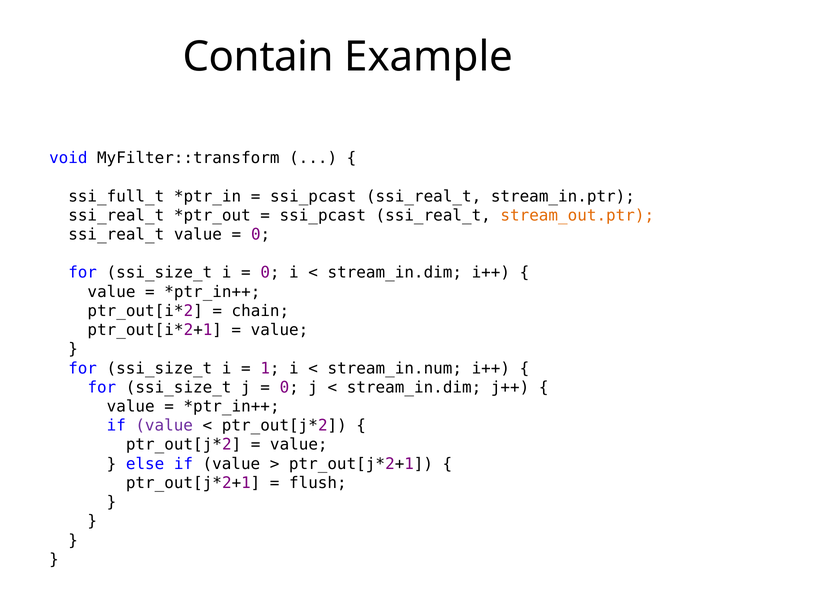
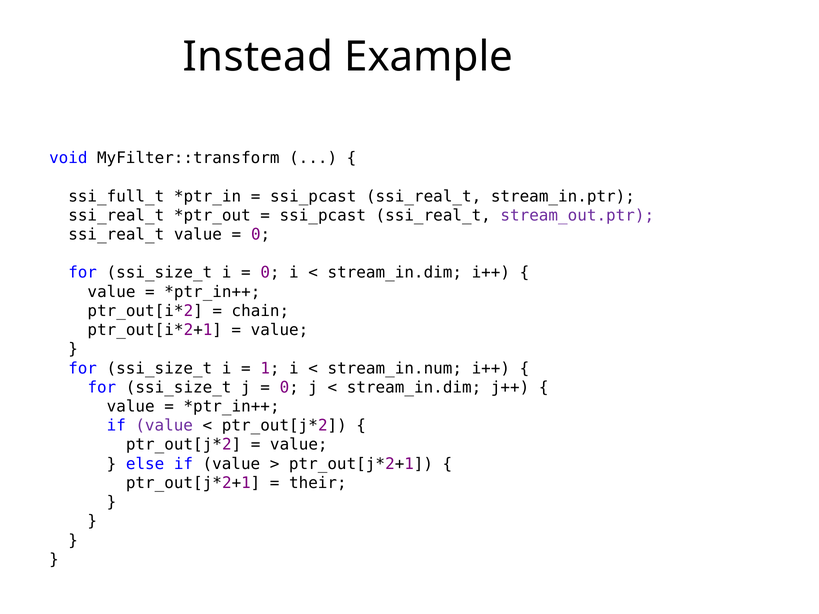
Contain: Contain -> Instead
stream_out.ptr colour: orange -> purple
flush: flush -> their
